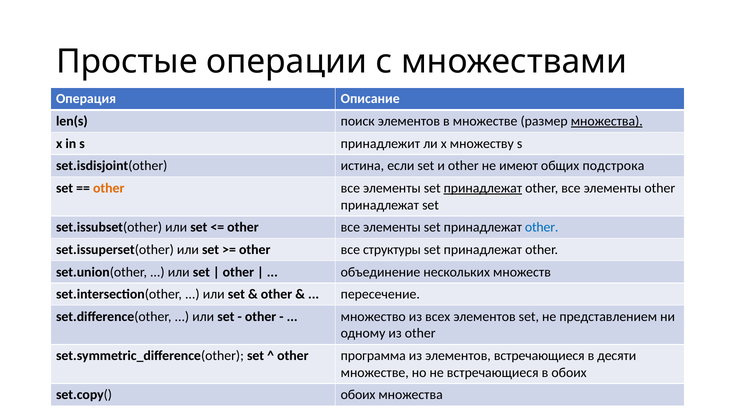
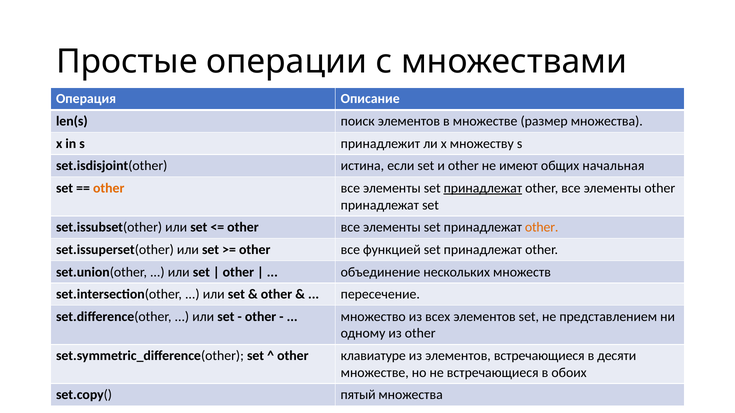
множества at (607, 121) underline: present -> none
подстрока: подстрока -> начальная
other at (542, 228) colour: blue -> orange
структуры: структуры -> функцией
программа: программа -> клавиатуре
set.copy( обоих: обоих -> пятый
